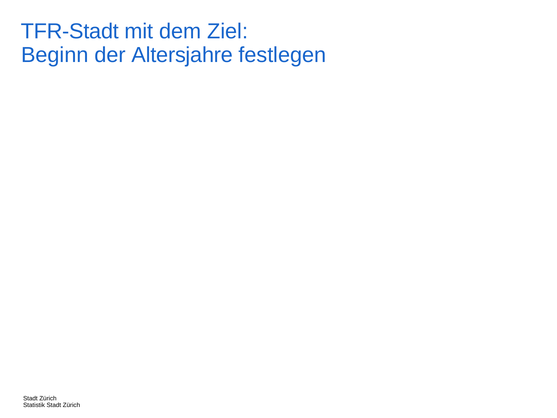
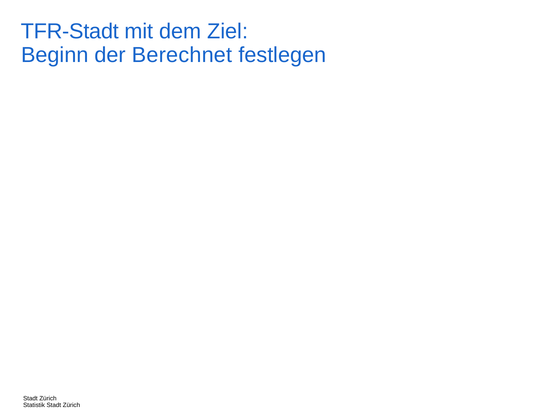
Altersjahre: Altersjahre -> Berechnet
